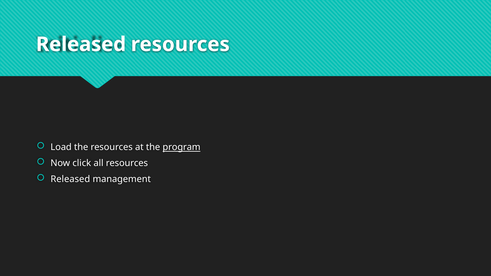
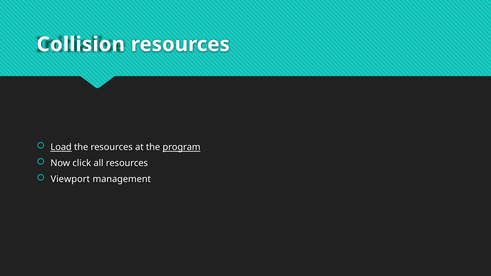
Released at (81, 44): Released -> Collision
Load underline: none -> present
Released at (70, 179): Released -> Viewport
